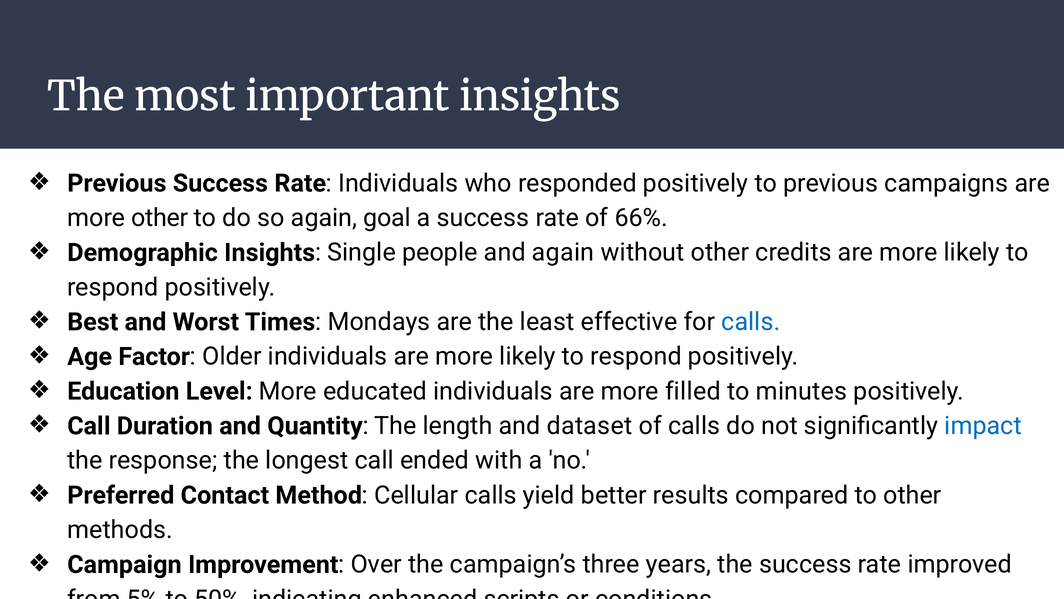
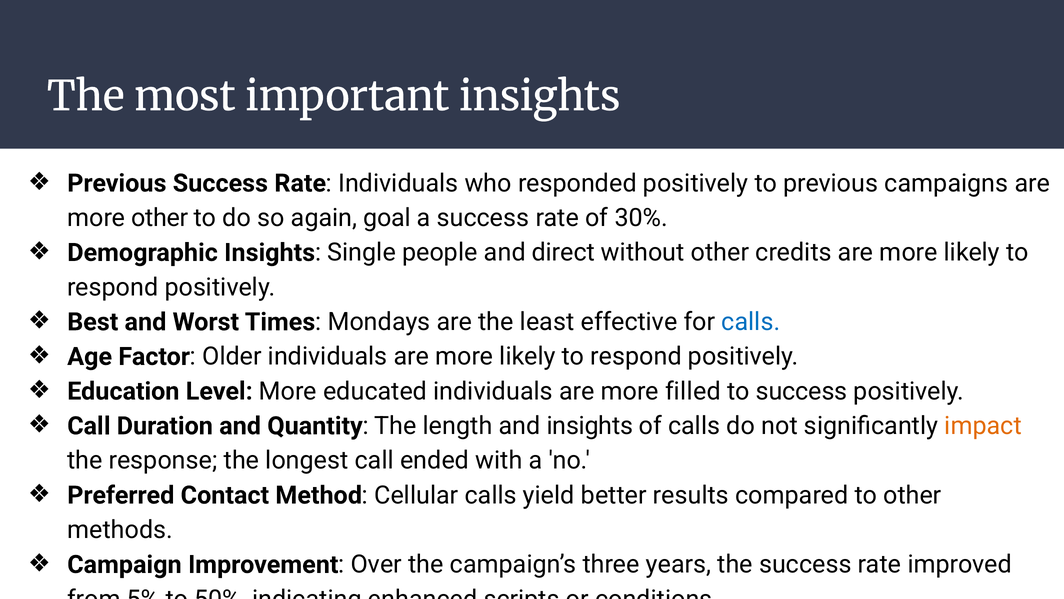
66%: 66% -> 30%
and again: again -> direct
to minutes: minutes -> success
and dataset: dataset -> insights
impact colour: blue -> orange
